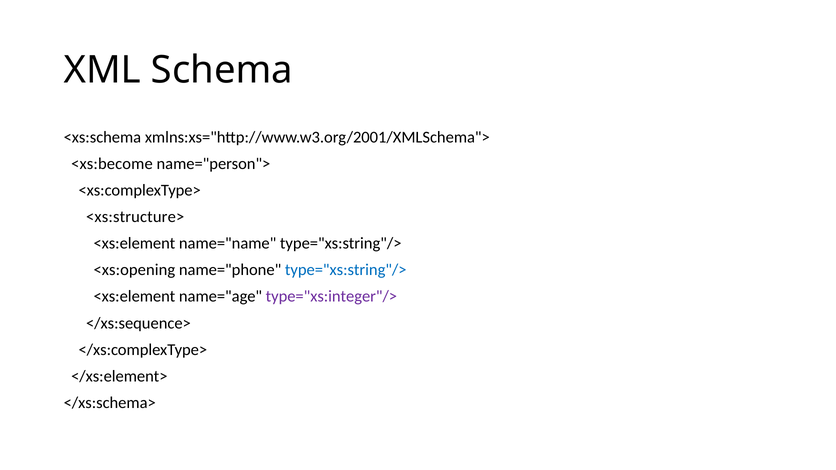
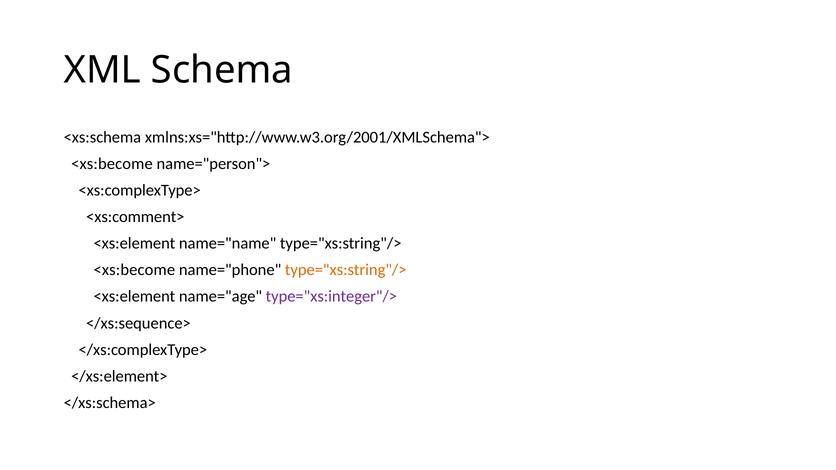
<xs:structure>: <xs:structure> -> <xs:comment>
<xs:opening at (134, 270): <xs:opening -> <xs:become
type="xs:string"/> at (346, 270) colour: blue -> orange
